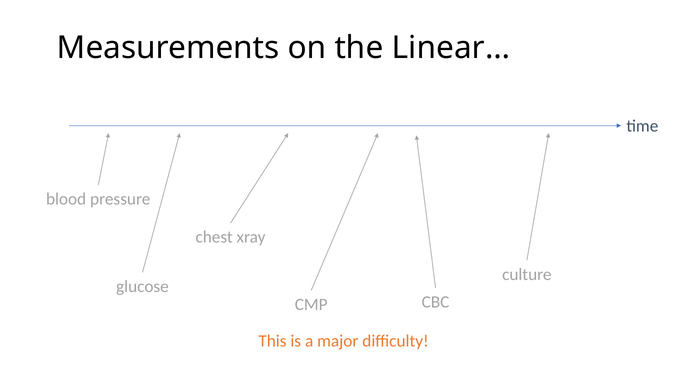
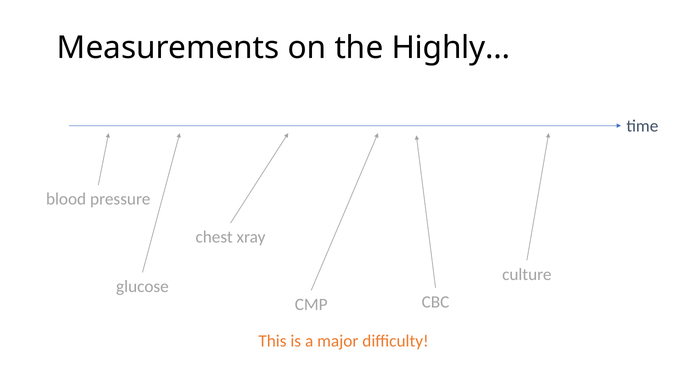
Linear…: Linear… -> Highly…
